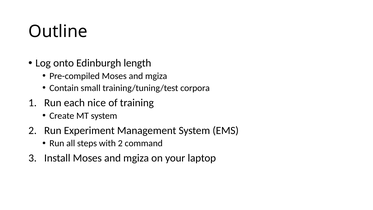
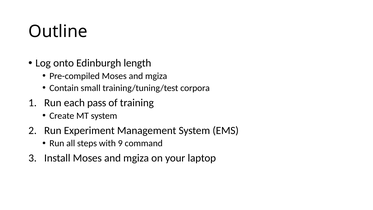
nice: nice -> pass
with 2: 2 -> 9
